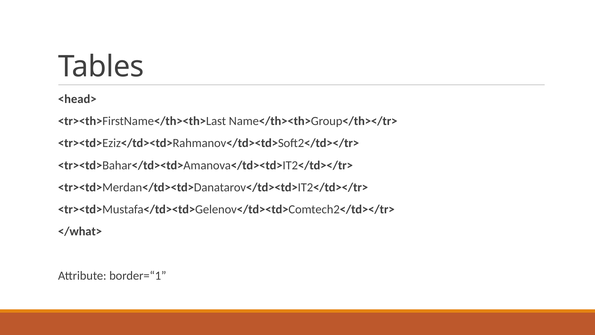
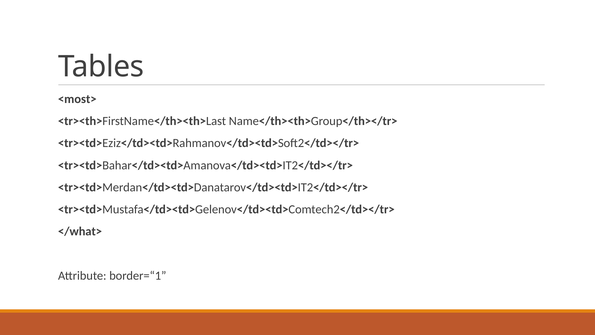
<head>: <head> -> <most>
